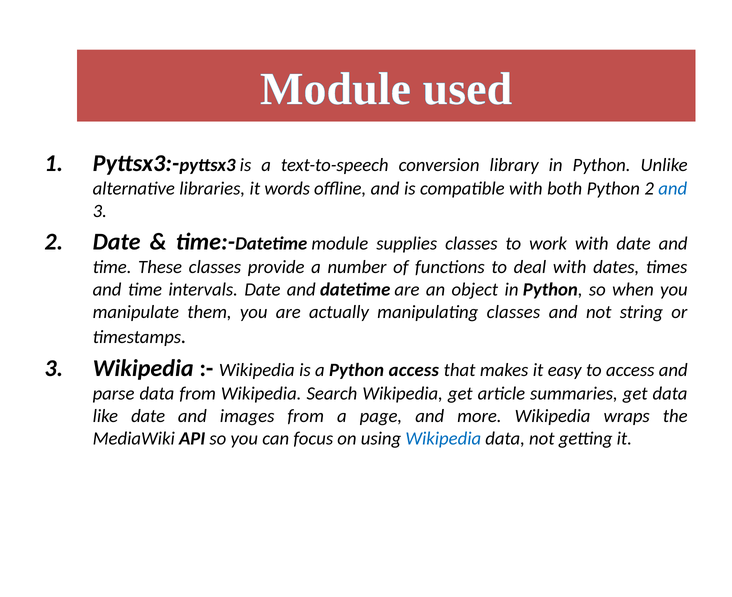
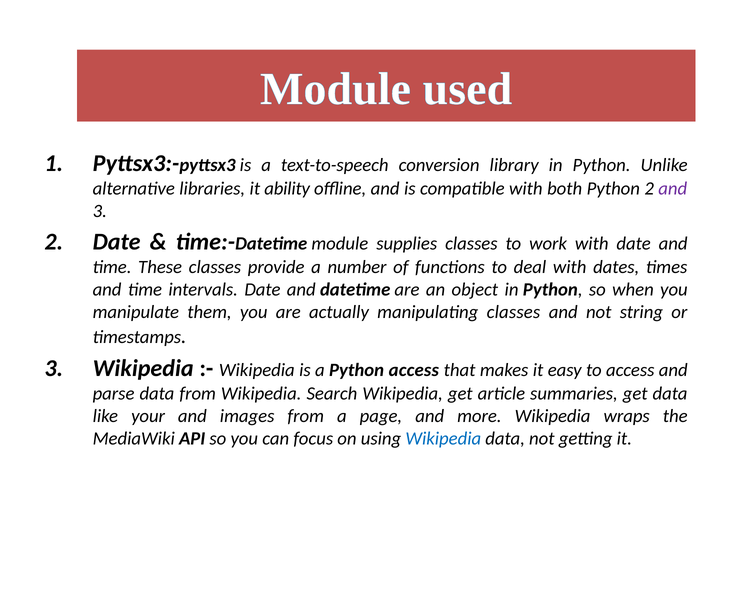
words: words -> ability
and at (673, 189) colour: blue -> purple
like date: date -> your
